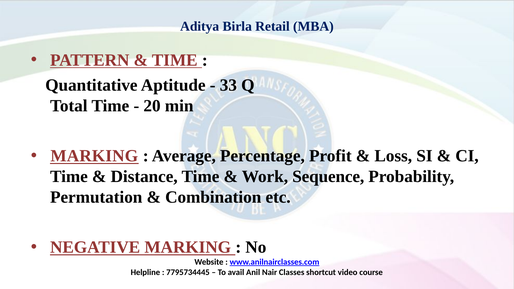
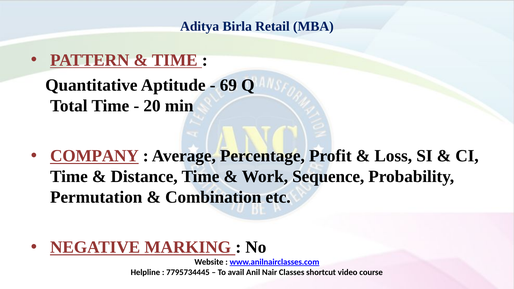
33: 33 -> 69
MARKING at (94, 156): MARKING -> COMPANY
